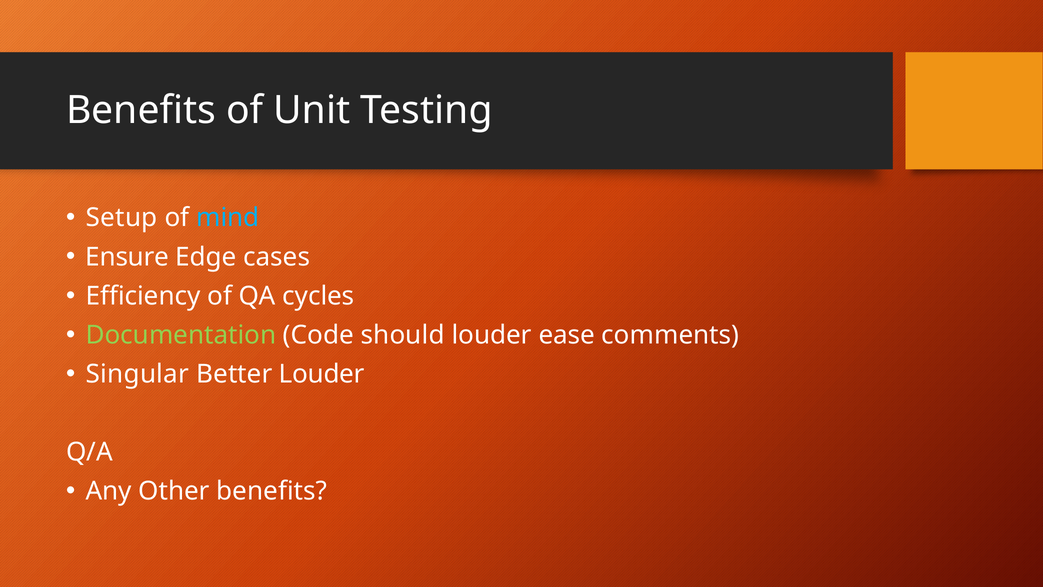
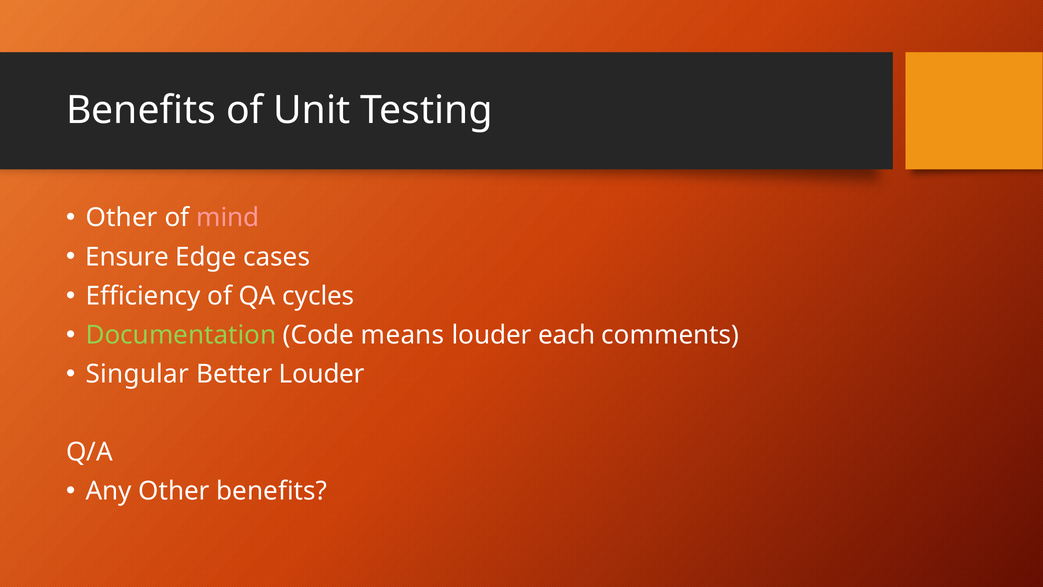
Setup at (122, 218): Setup -> Other
mind colour: light blue -> pink
should: should -> means
ease: ease -> each
